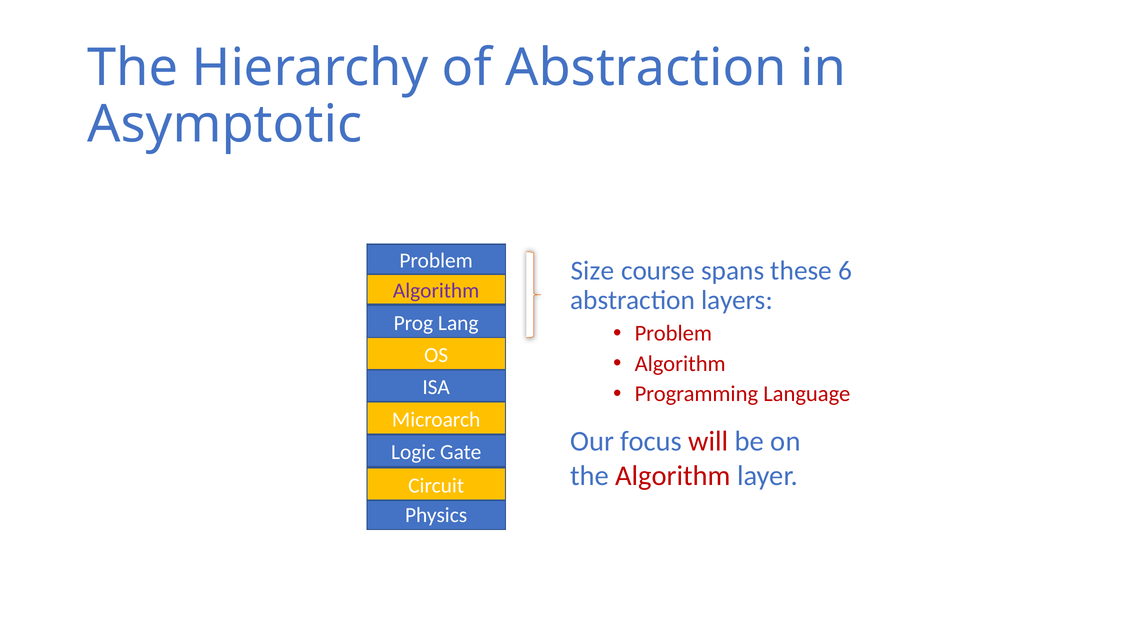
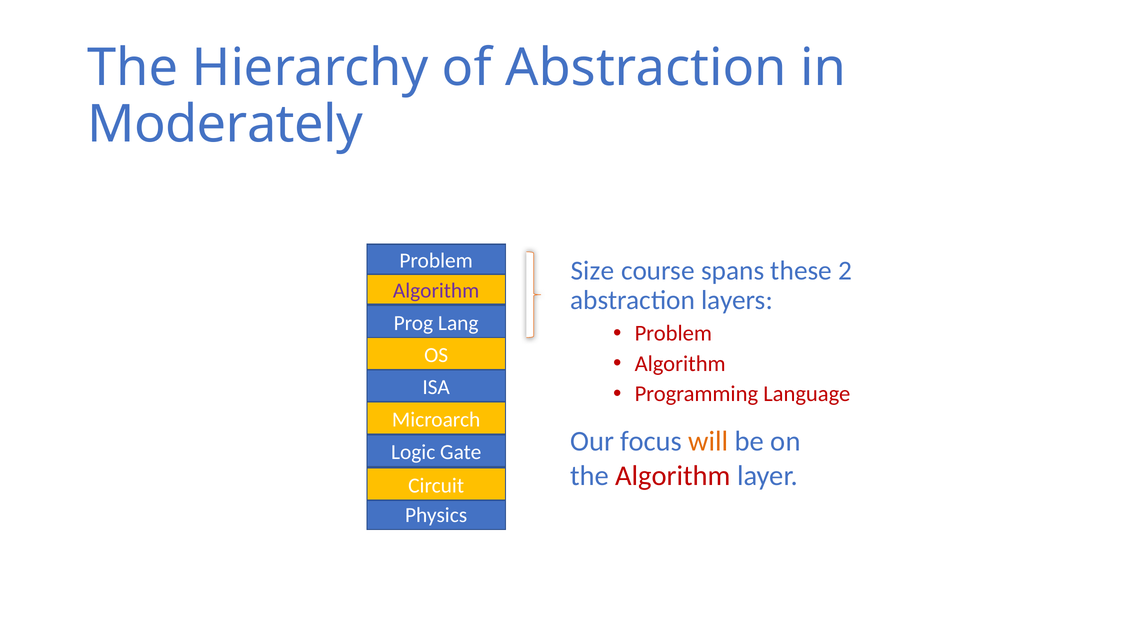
Asymptotic: Asymptotic -> Moderately
6: 6 -> 2
will colour: red -> orange
